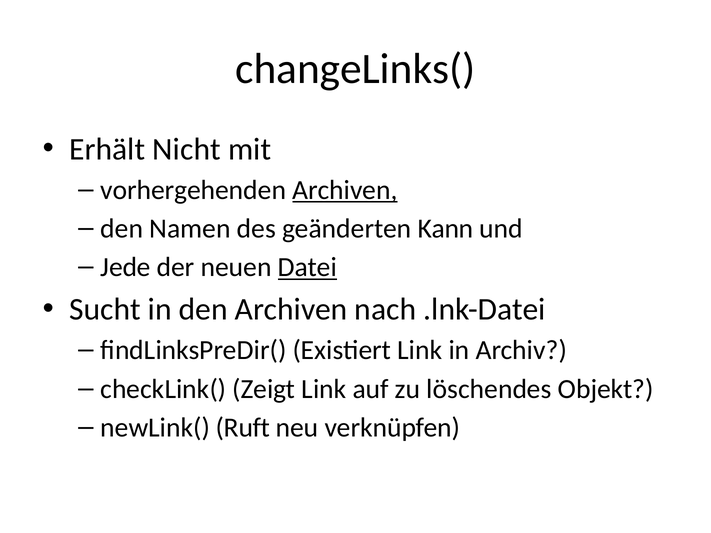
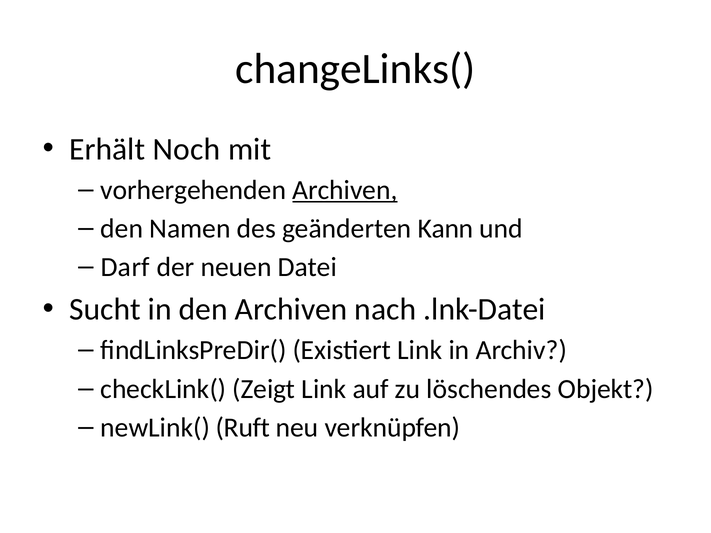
Nicht: Nicht -> Noch
Jede: Jede -> Darf
Datei underline: present -> none
